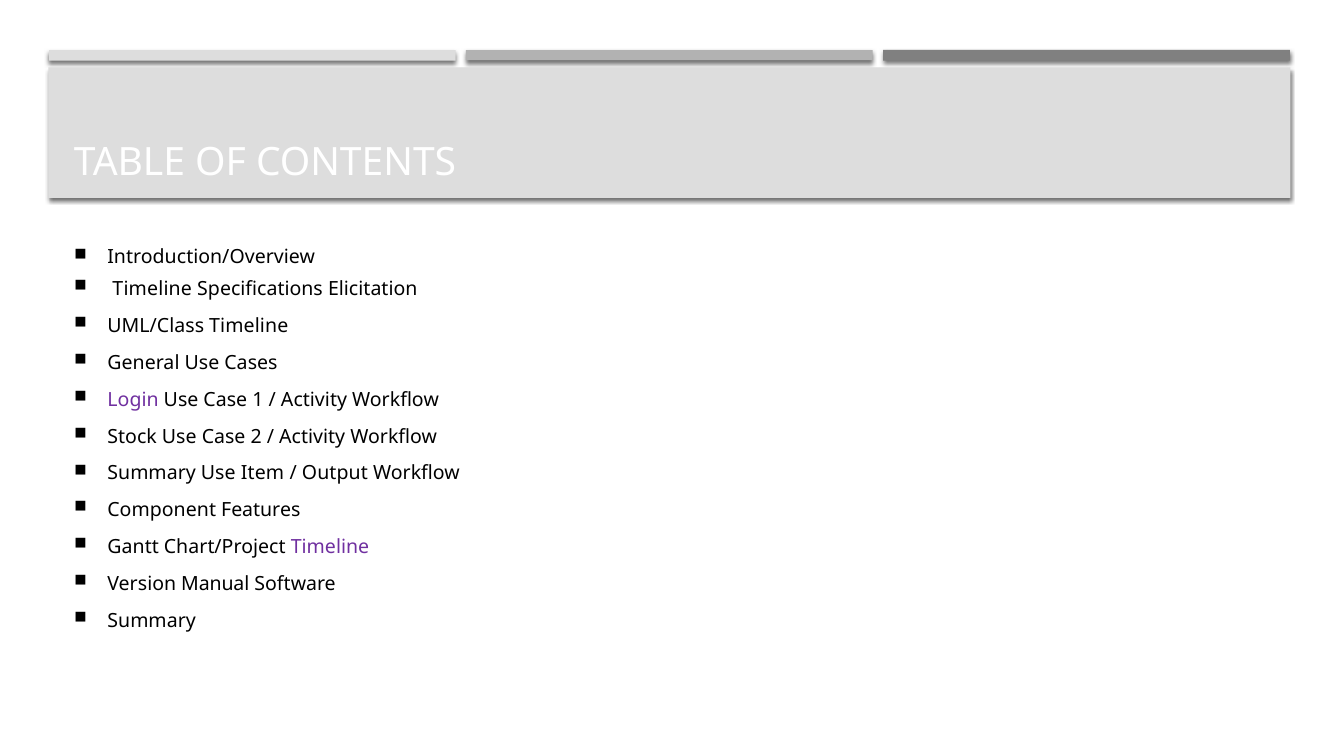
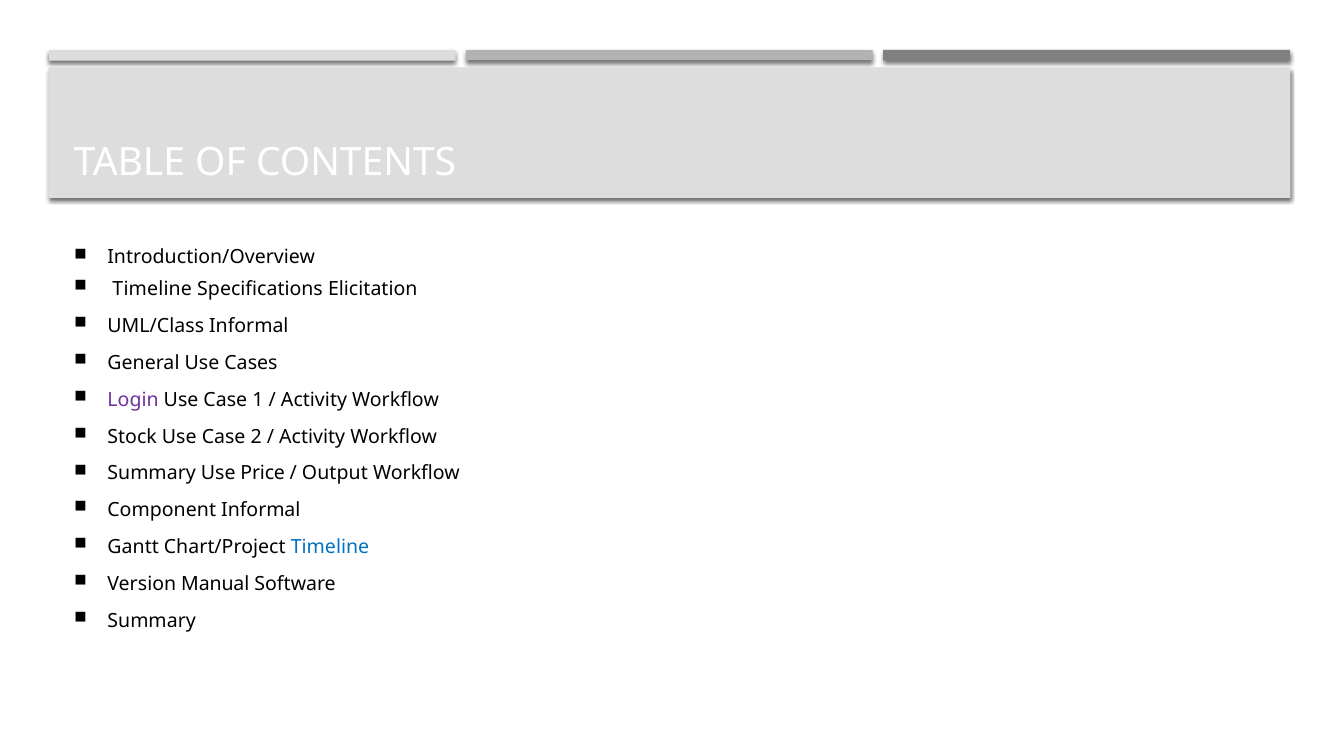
UML/Class Timeline: Timeline -> Informal
Item: Item -> Price
Component Features: Features -> Informal
Timeline at (330, 547) colour: purple -> blue
